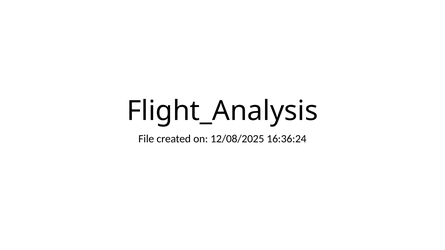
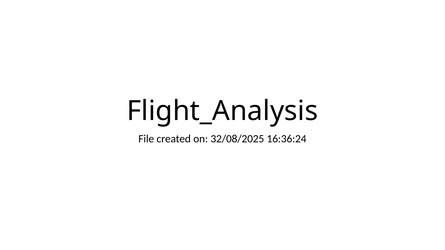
12/08/2025: 12/08/2025 -> 32/08/2025
